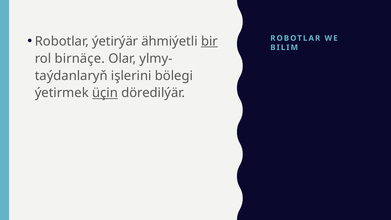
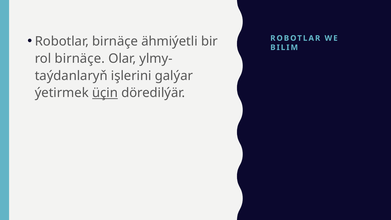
Robotlar ýetirýär: ýetirýär -> birnäçe
bir underline: present -> none
bölegi: bölegi -> galýar
